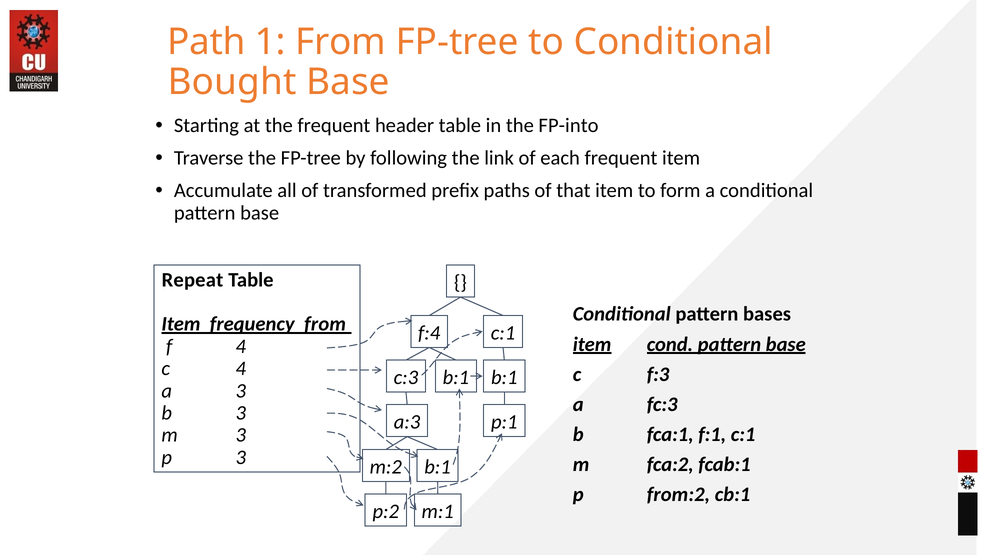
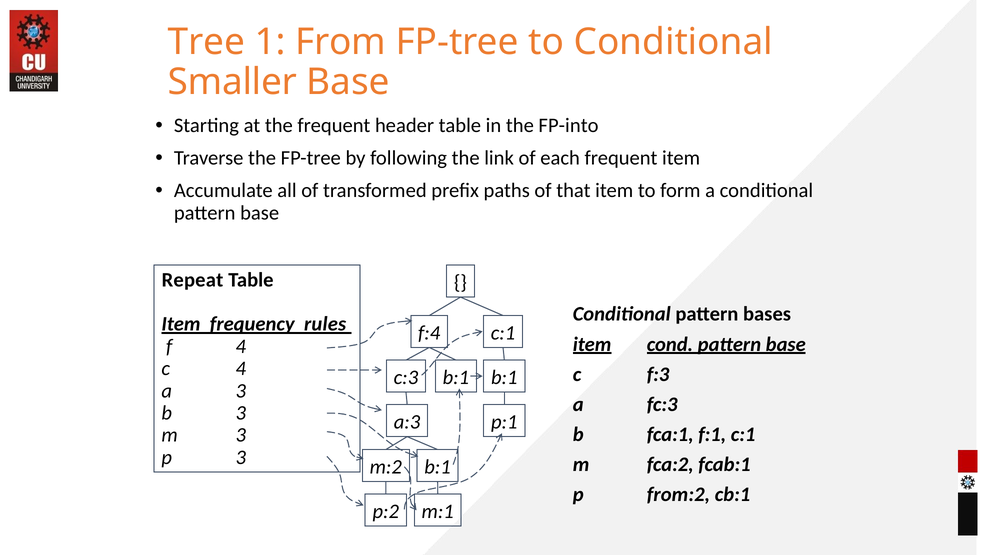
Path: Path -> Tree
Bought: Bought -> Smaller
frequency from: from -> rules
